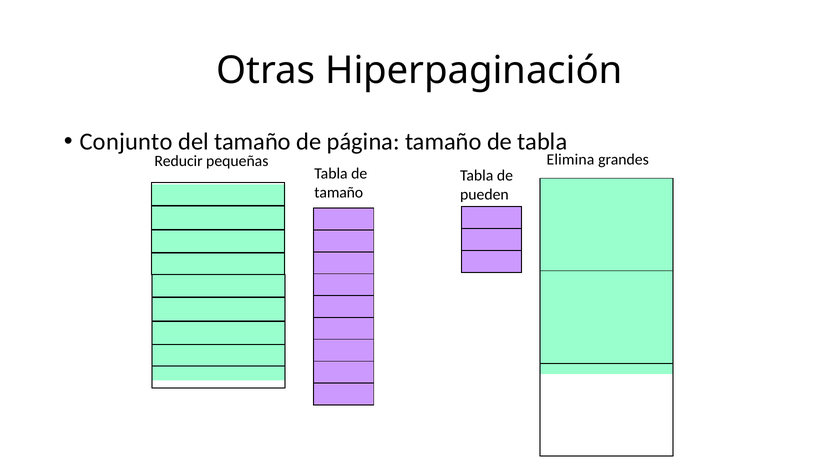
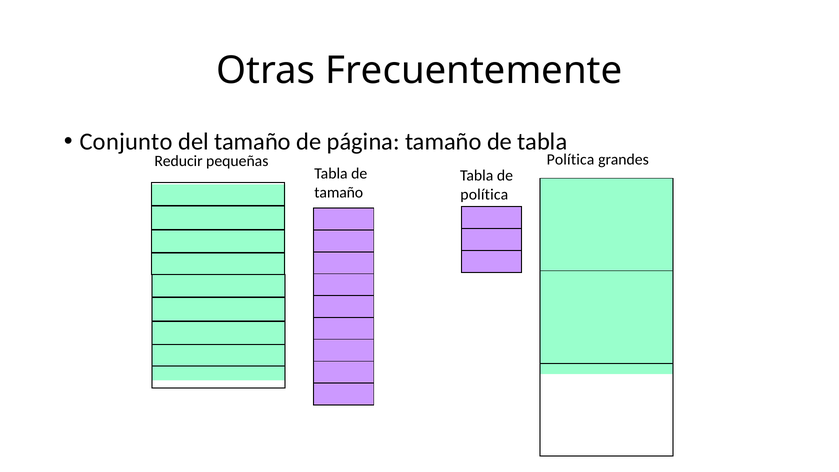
Hiperpaginación: Hiperpaginación -> Frecuentemente
pequeñas Elimina: Elimina -> Política
pueden at (484, 195): pueden -> política
